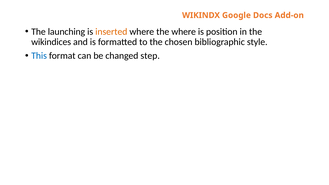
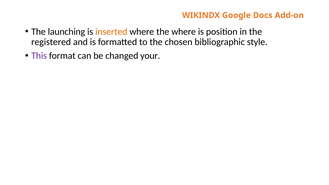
wikindices: wikindices -> registered
This colour: blue -> purple
step: step -> your
